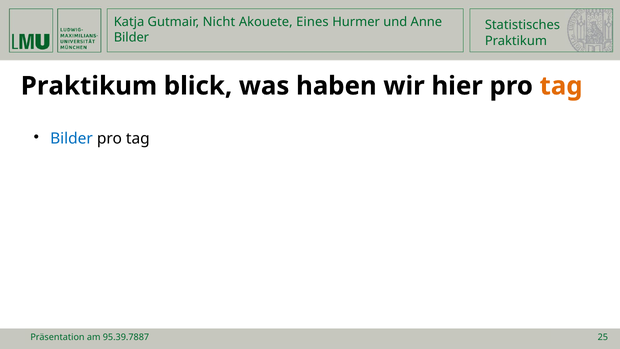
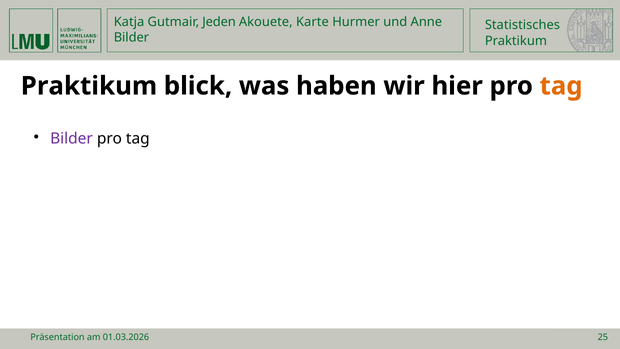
Nicht: Nicht -> Jeden
Eines: Eines -> Karte
Bilder at (72, 138) colour: blue -> purple
95.39.7887: 95.39.7887 -> 01.03.2026
